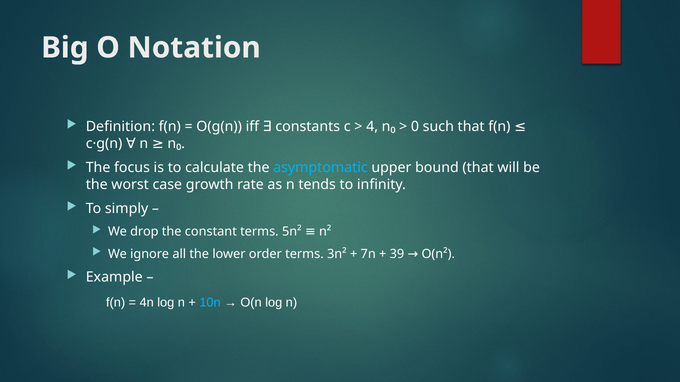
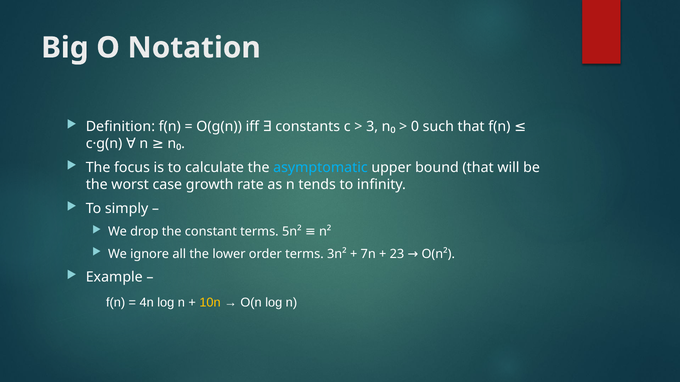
4: 4 -> 3
39: 39 -> 23
10n colour: light blue -> yellow
